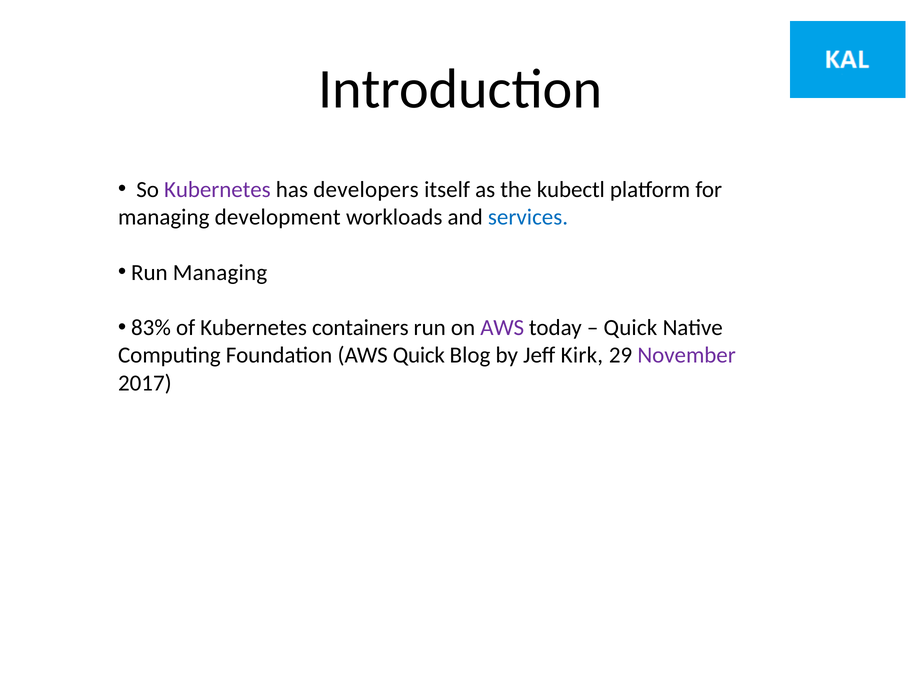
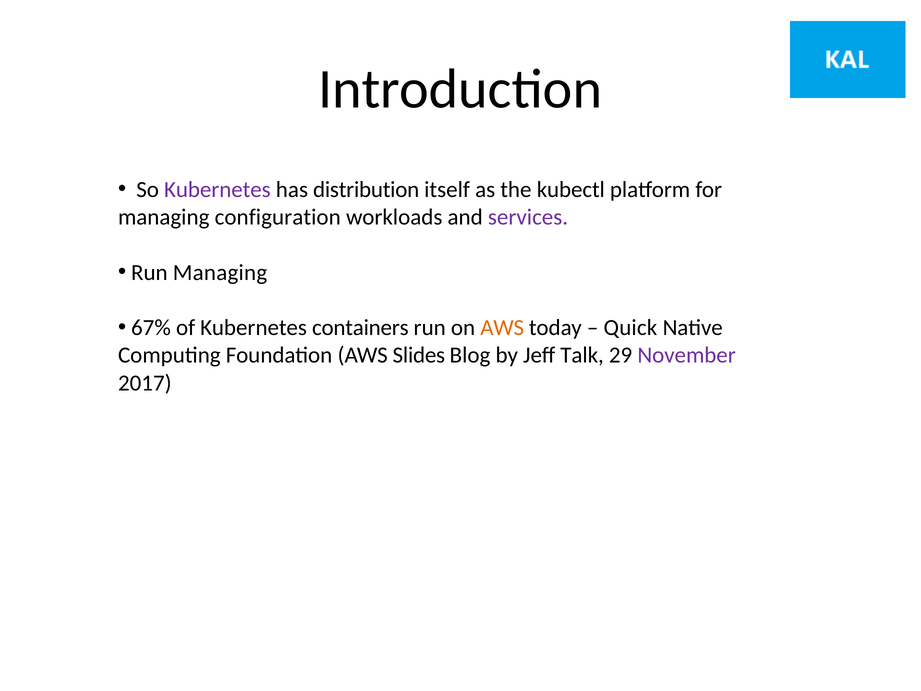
developers: developers -> distribution
development: development -> configuration
services colour: blue -> purple
83%: 83% -> 67%
AWS at (502, 328) colour: purple -> orange
AWS Quick: Quick -> Slides
Kirk: Kirk -> Talk
